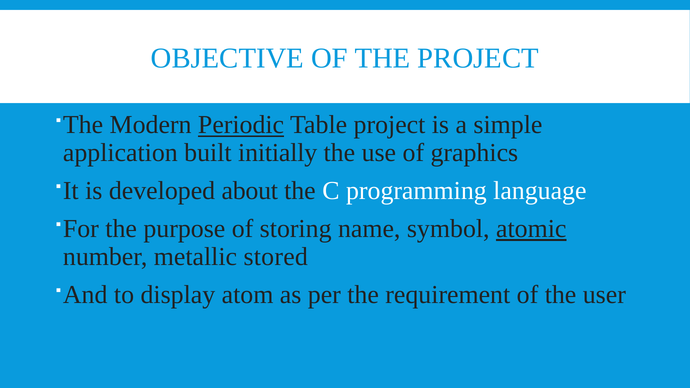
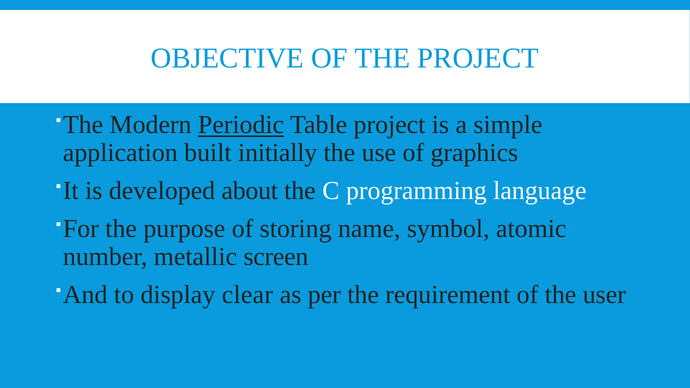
atomic underline: present -> none
stored: stored -> screen
atom: atom -> clear
